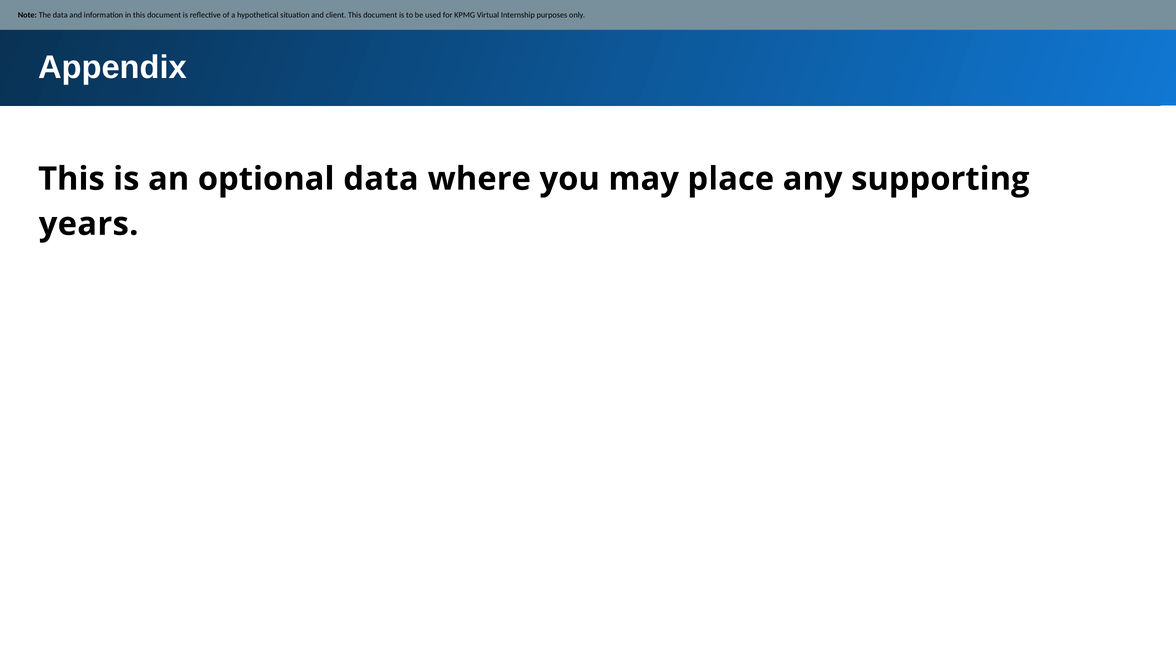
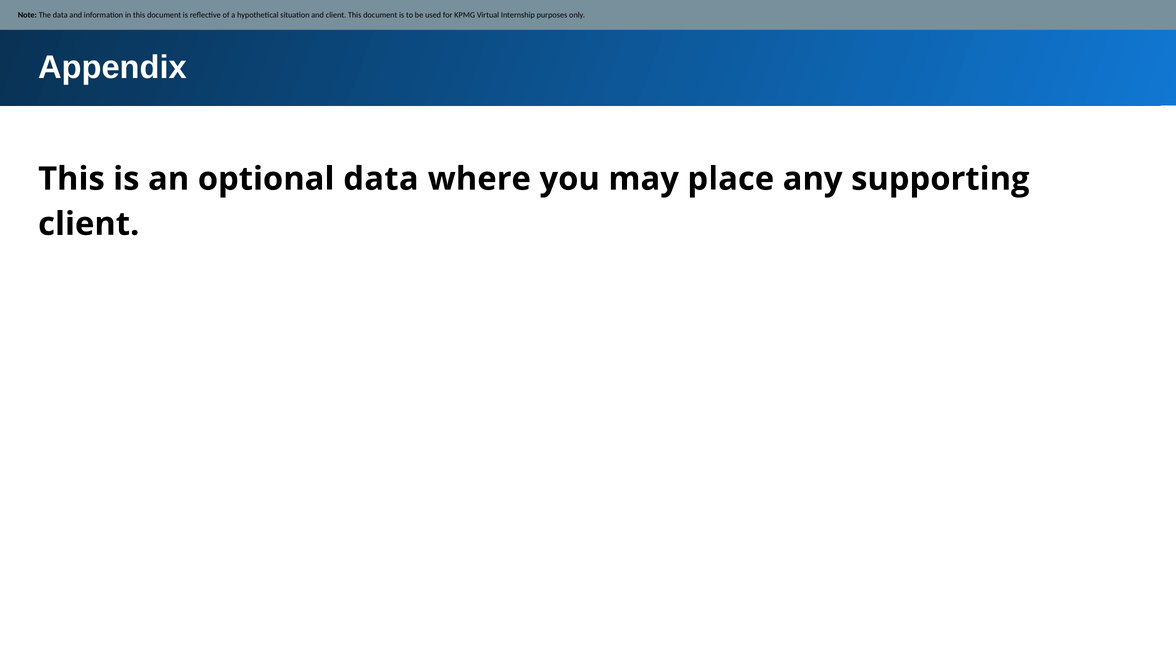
years at (89, 224): years -> client
